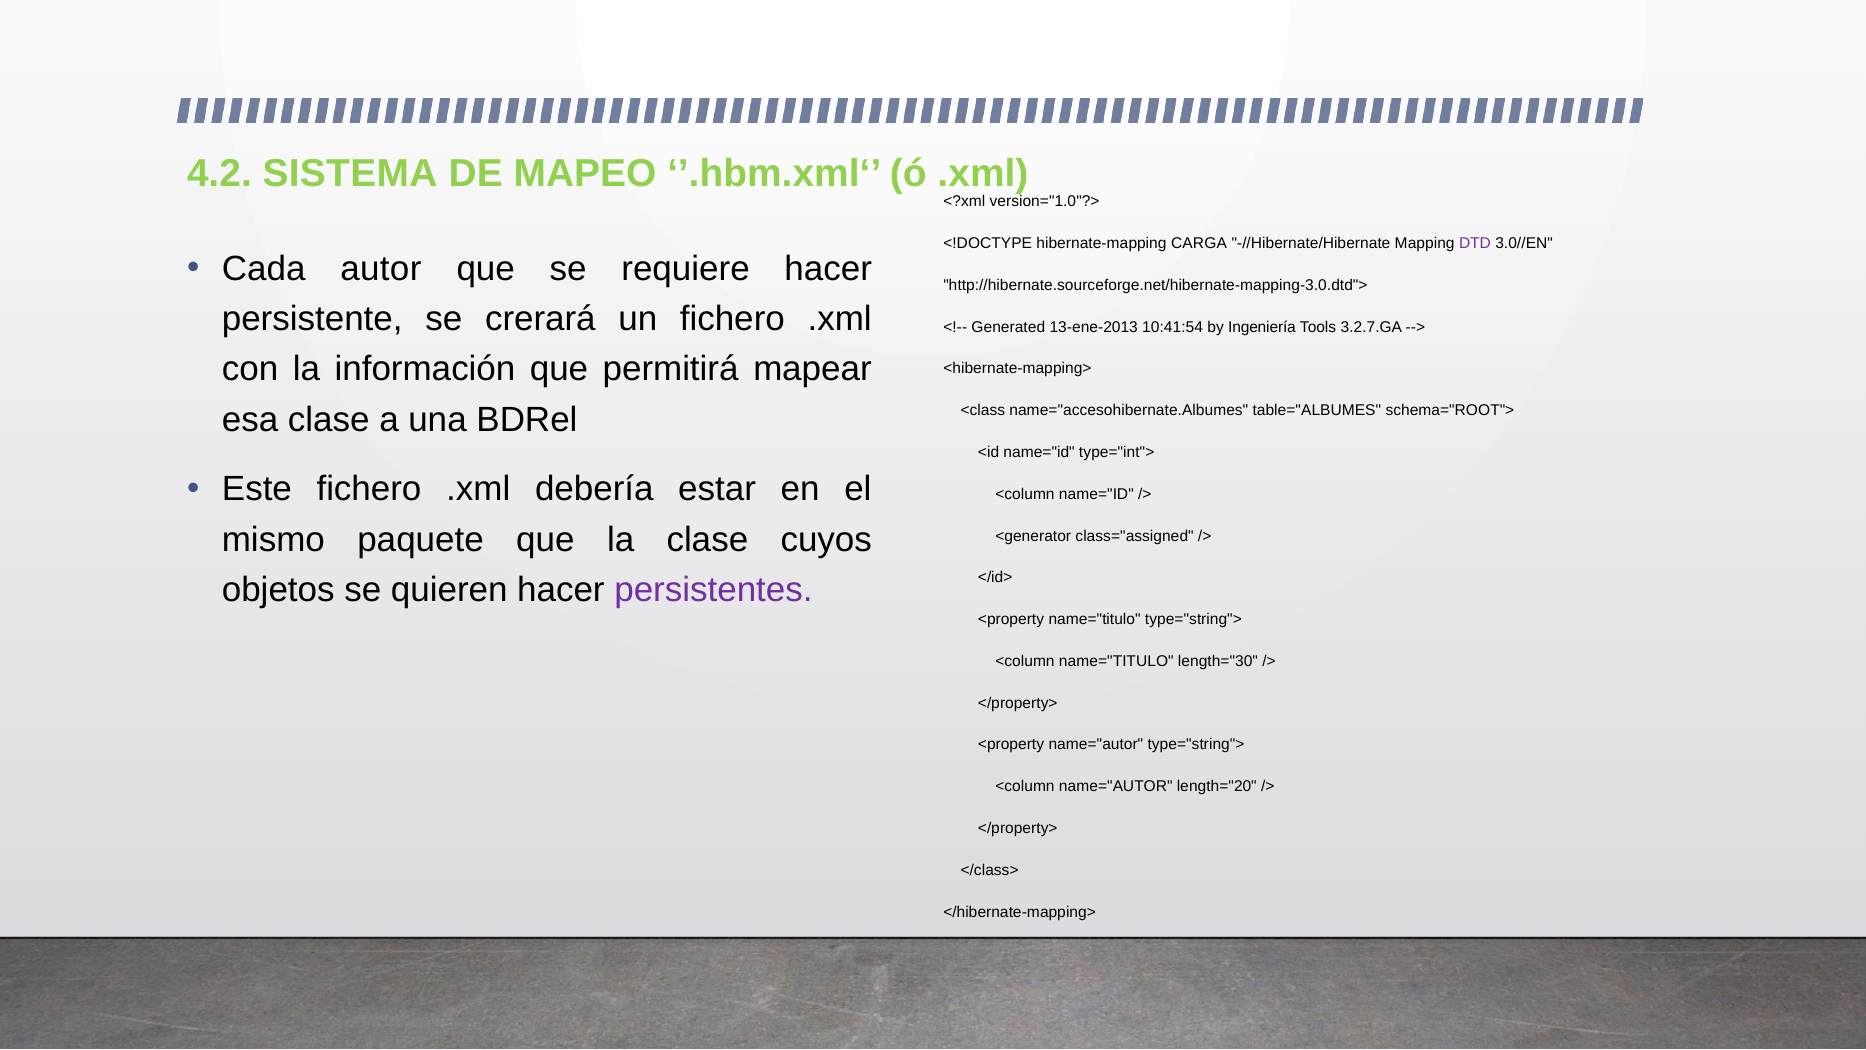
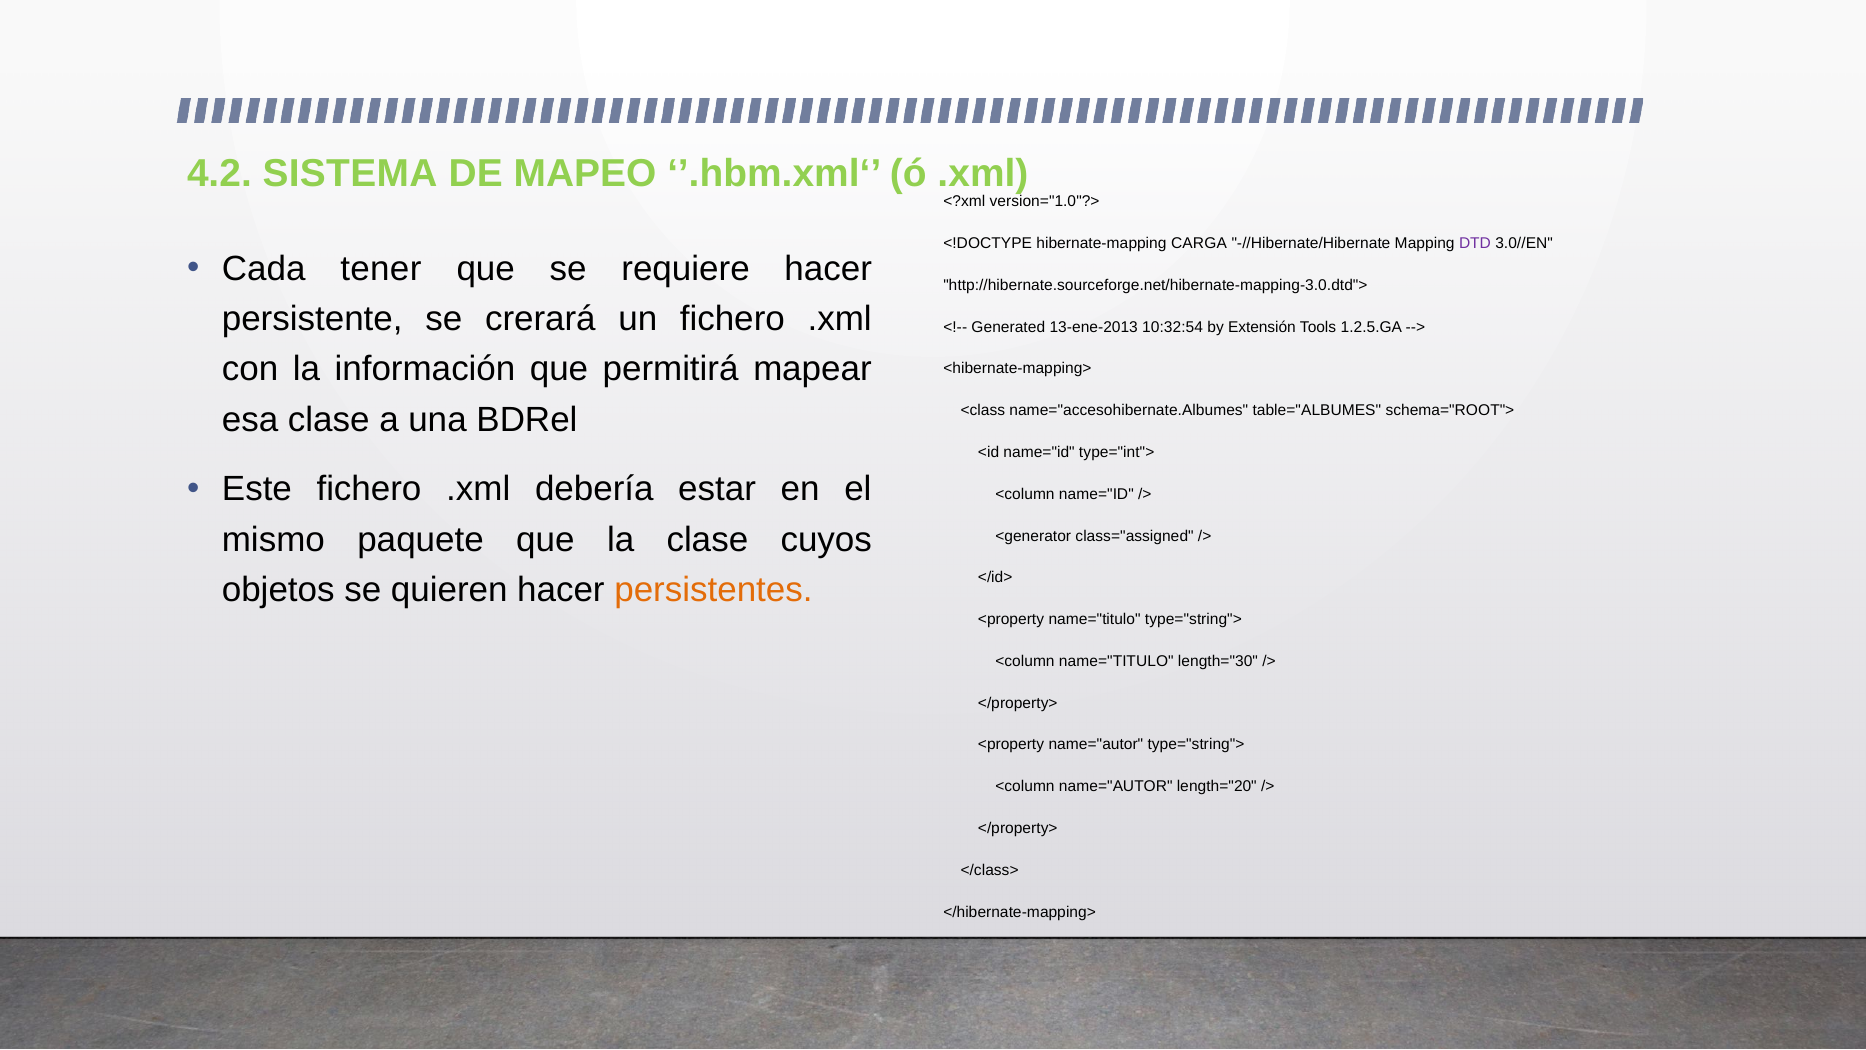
autor: autor -> tener
10:41:54: 10:41:54 -> 10:32:54
Ingeniería: Ingeniería -> Extensión
3.2.7.GA: 3.2.7.GA -> 1.2.5.GA
persistentes colour: purple -> orange
